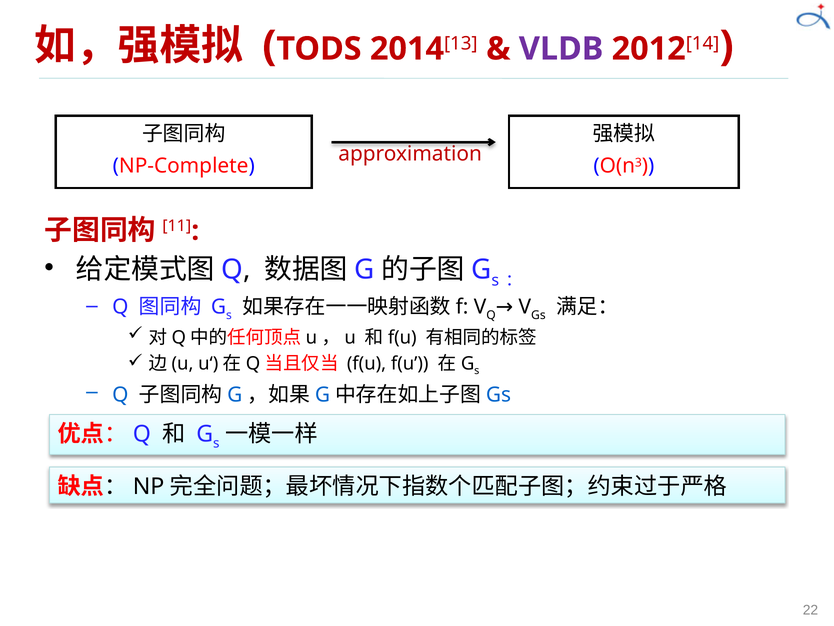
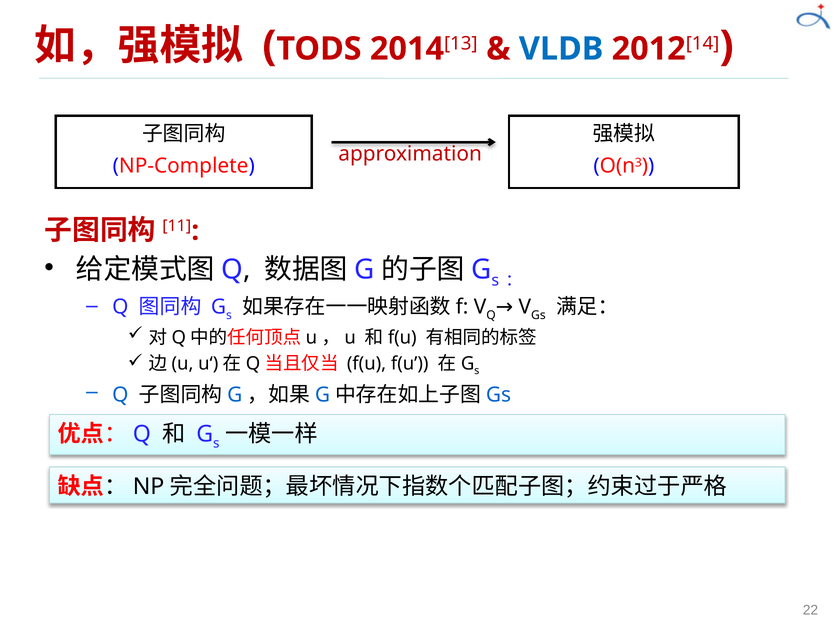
VLDB colour: purple -> blue
